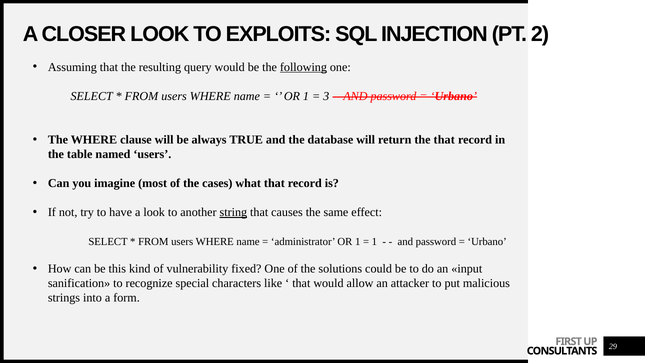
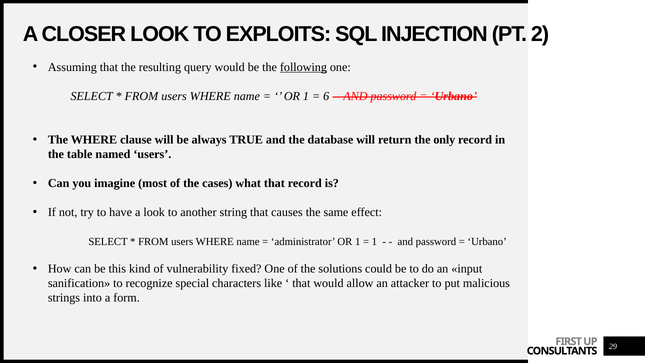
3: 3 -> 6
the that: that -> only
string underline: present -> none
